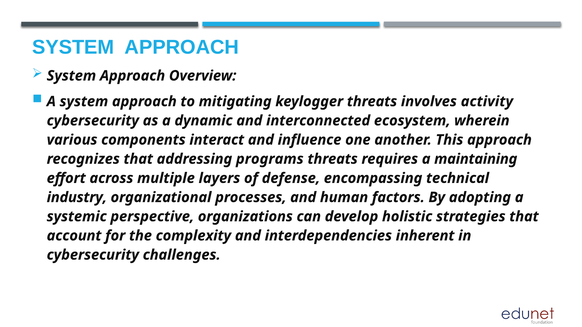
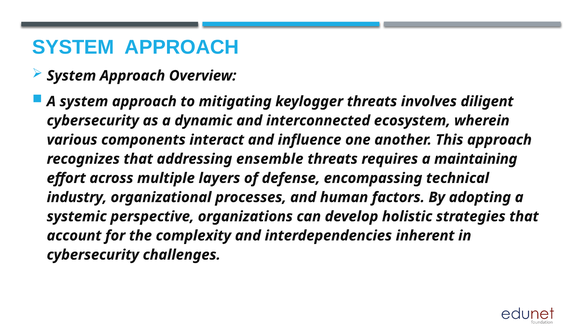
activity: activity -> diligent
programs: programs -> ensemble
